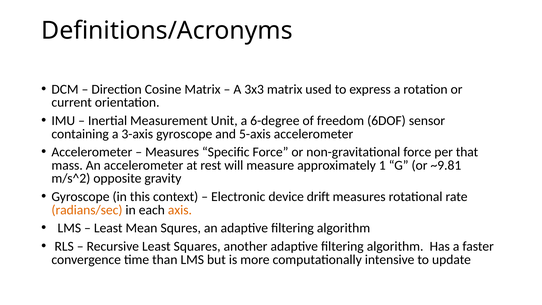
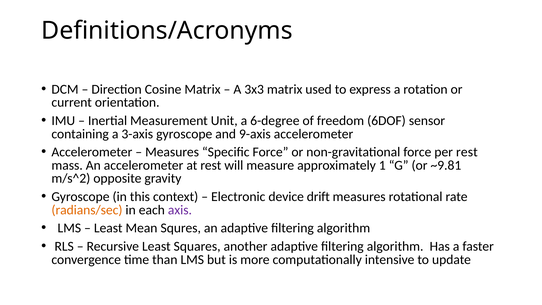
5-axis: 5-axis -> 9-axis
per that: that -> rest
axis colour: orange -> purple
